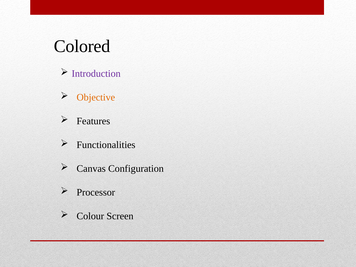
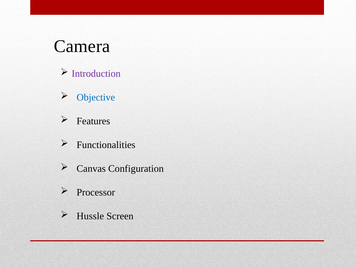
Colored: Colored -> Camera
Objective colour: orange -> blue
Colour: Colour -> Hussle
